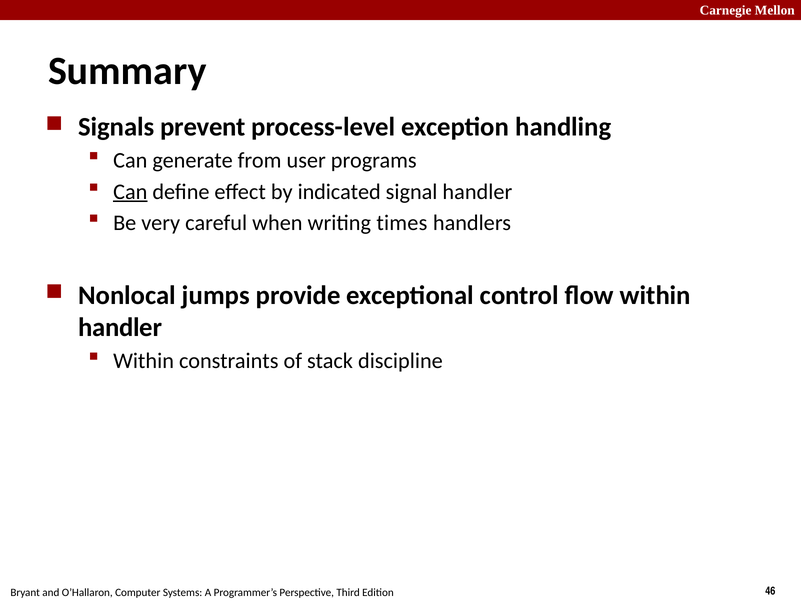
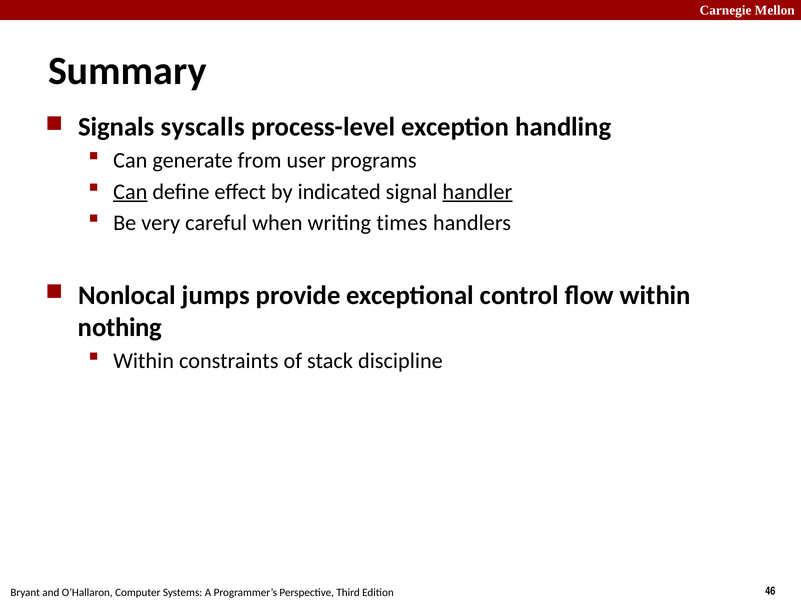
prevent: prevent -> syscalls
handler at (477, 192) underline: none -> present
handler at (120, 327): handler -> nothing
